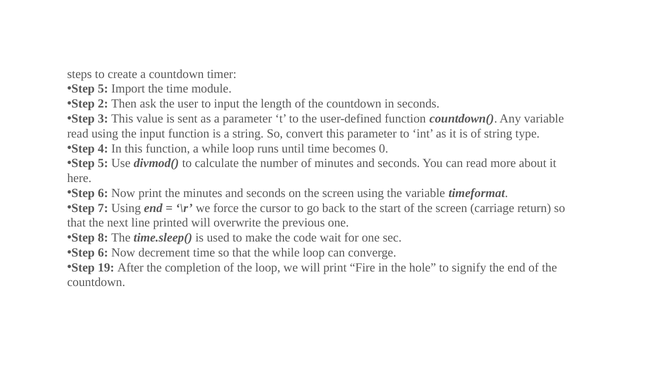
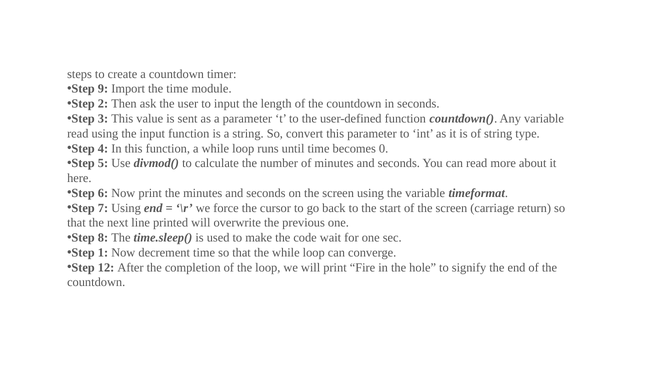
5 at (103, 89): 5 -> 9
6 at (103, 252): 6 -> 1
19: 19 -> 12
